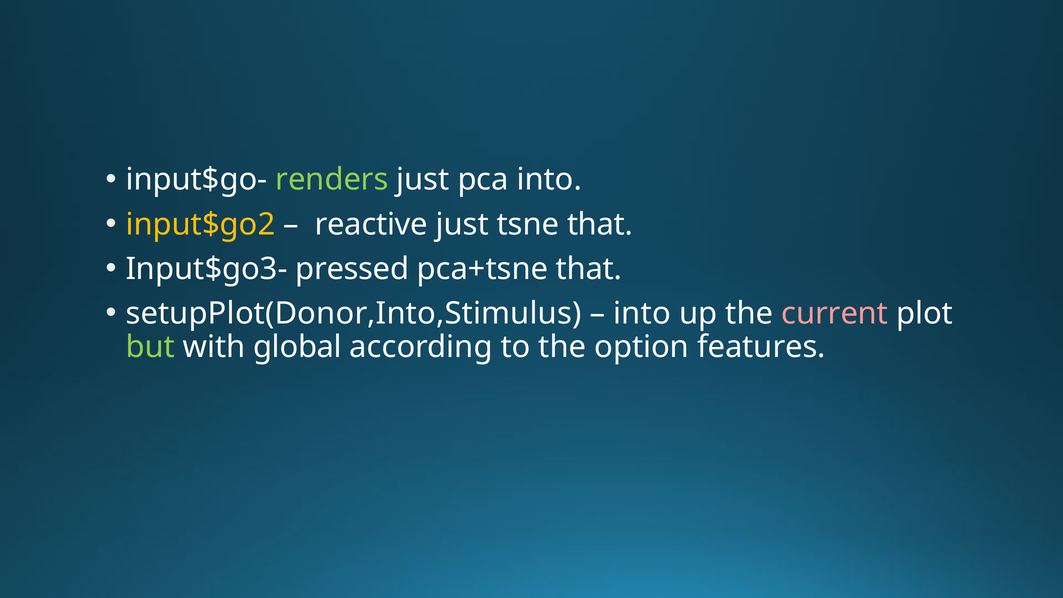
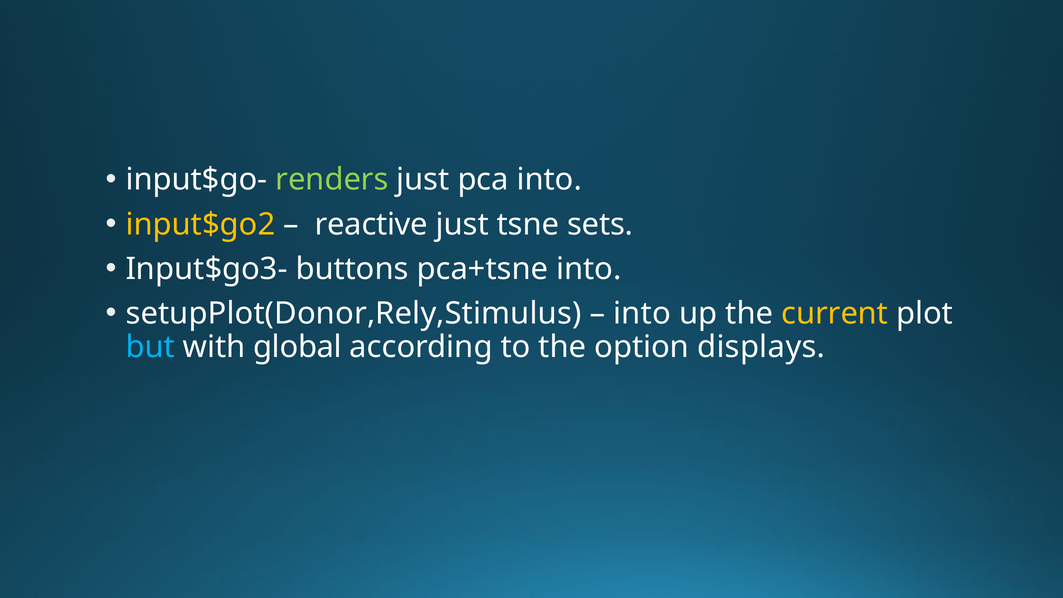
tsne that: that -> sets
pressed: pressed -> buttons
pca+tsne that: that -> into
setupPlot(Donor,Into,Stimulus: setupPlot(Donor,Into,Stimulus -> setupPlot(Donor,Rely,Stimulus
current colour: pink -> yellow
but colour: light green -> light blue
features: features -> displays
